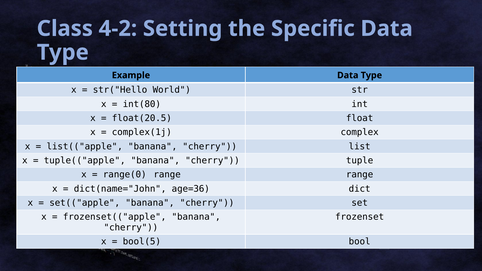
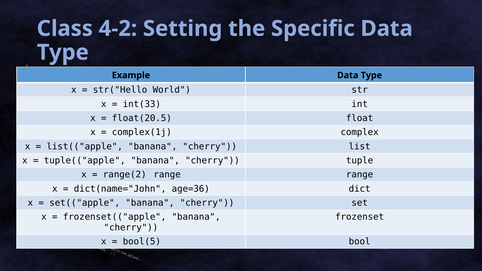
int(80: int(80 -> int(33
range(0: range(0 -> range(2
